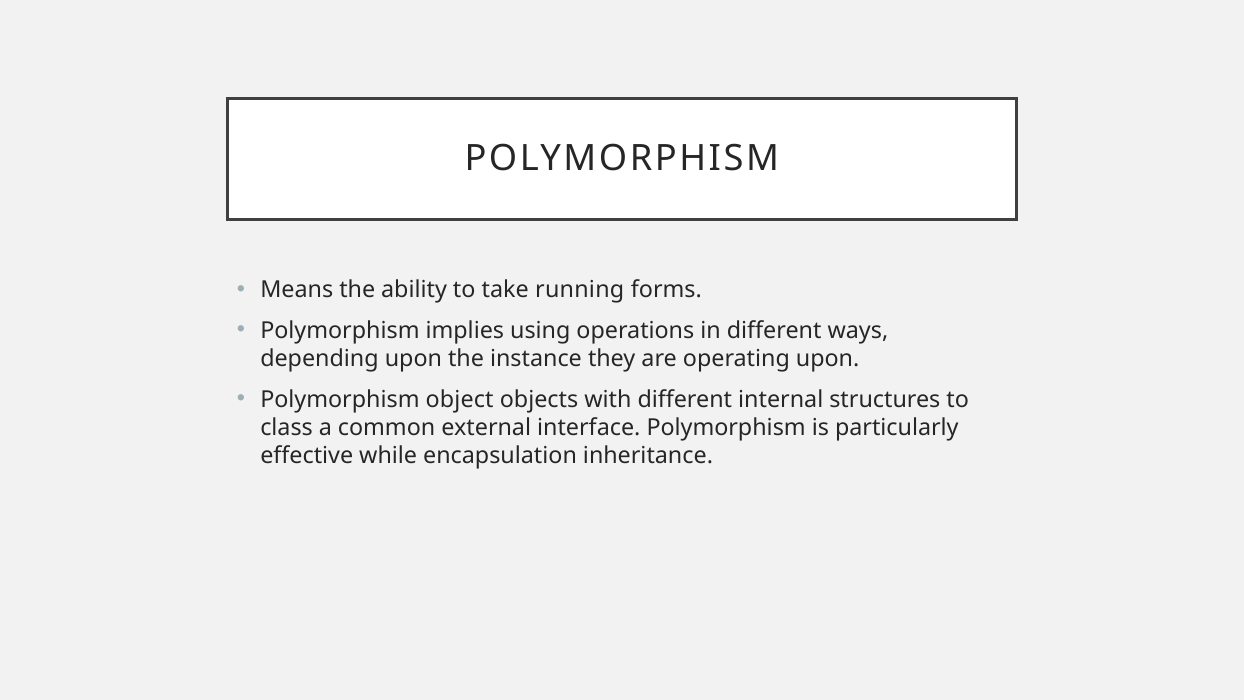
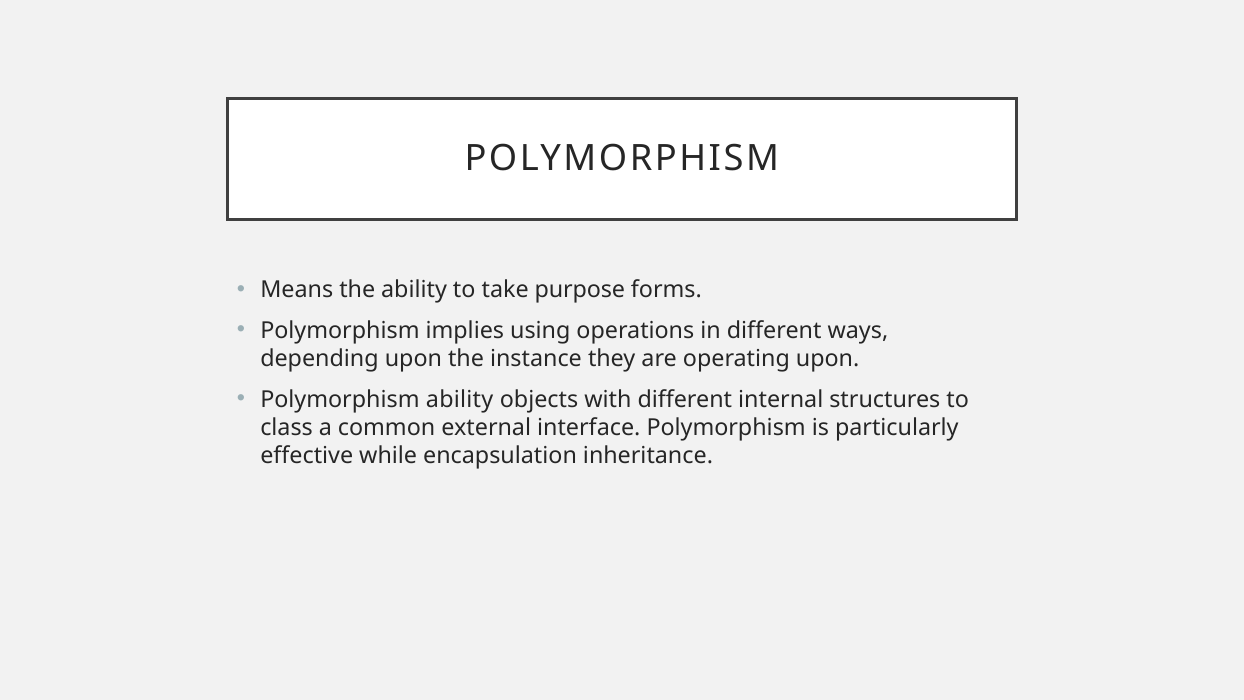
running: running -> purpose
Polymorphism object: object -> ability
